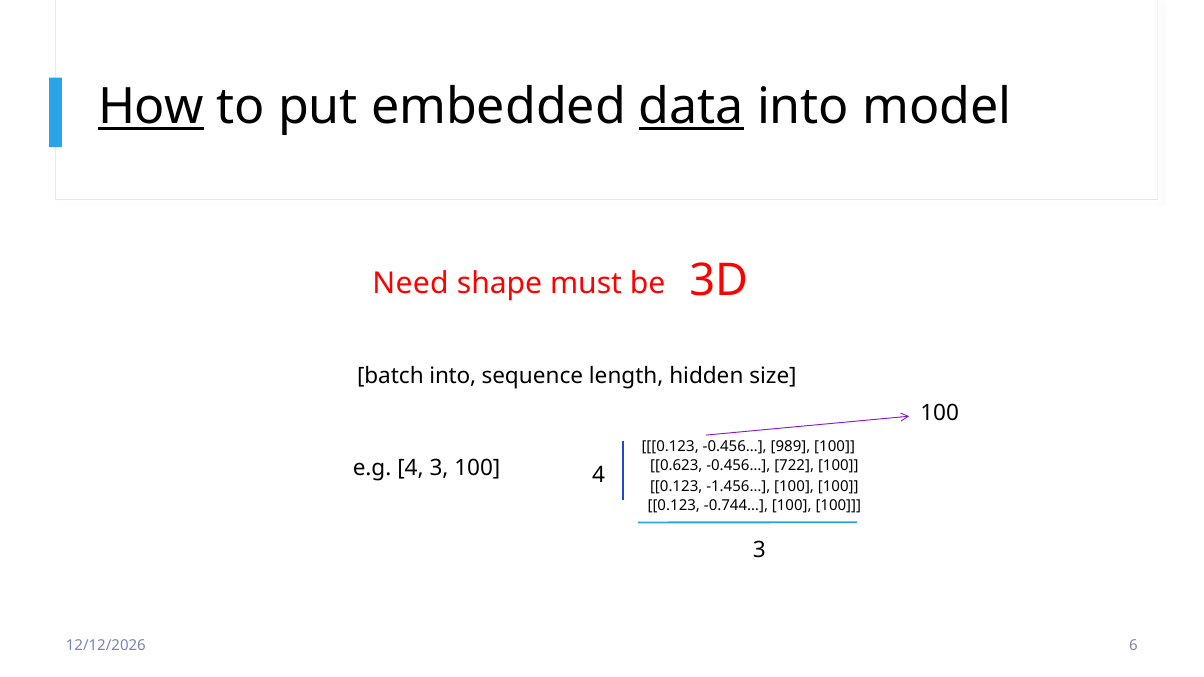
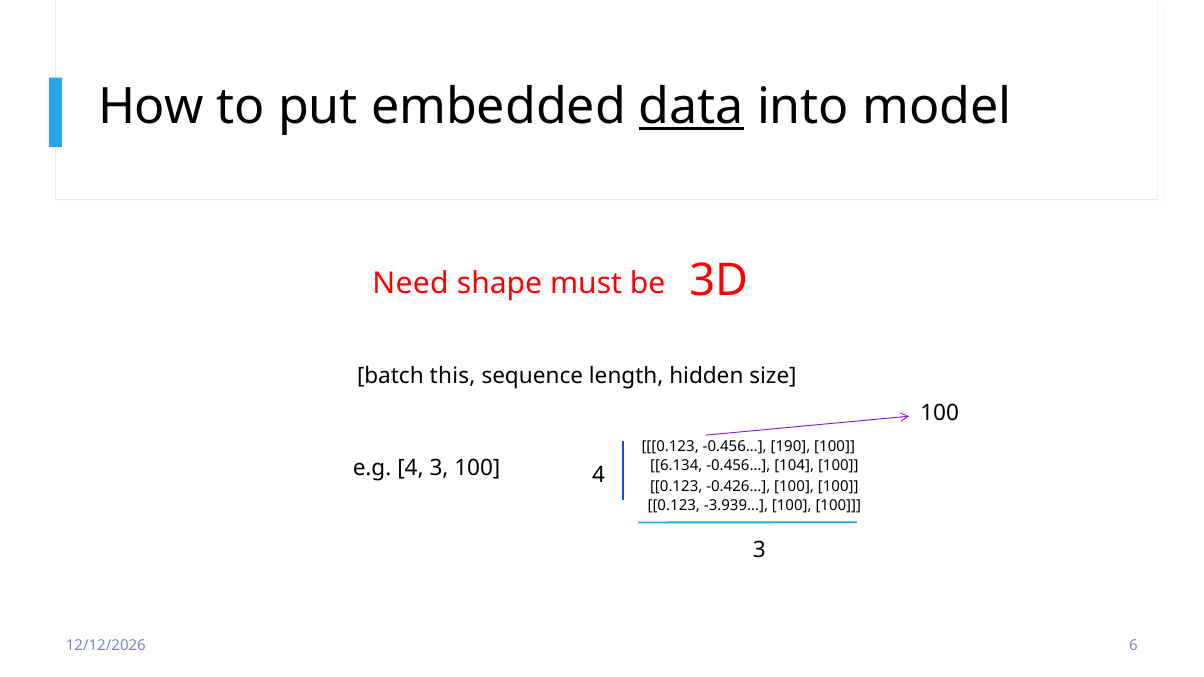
How underline: present -> none
batch into: into -> this
989: 989 -> 190
0.623: 0.623 -> 6.134
722: 722 -> 104
-1.456…: -1.456… -> -0.426…
-0.744…: -0.744… -> -3.939…
